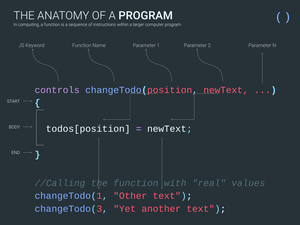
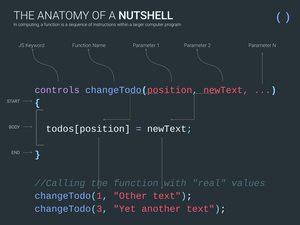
A PROGRAM: PROGRAM -> NUTSHELL
